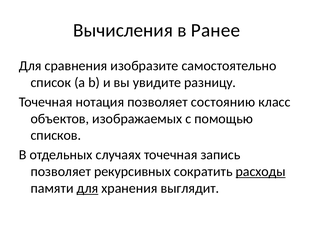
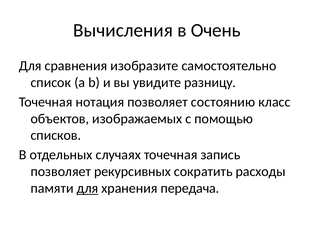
Ранее: Ранее -> Очень
расходы underline: present -> none
выглядит: выглядит -> передача
